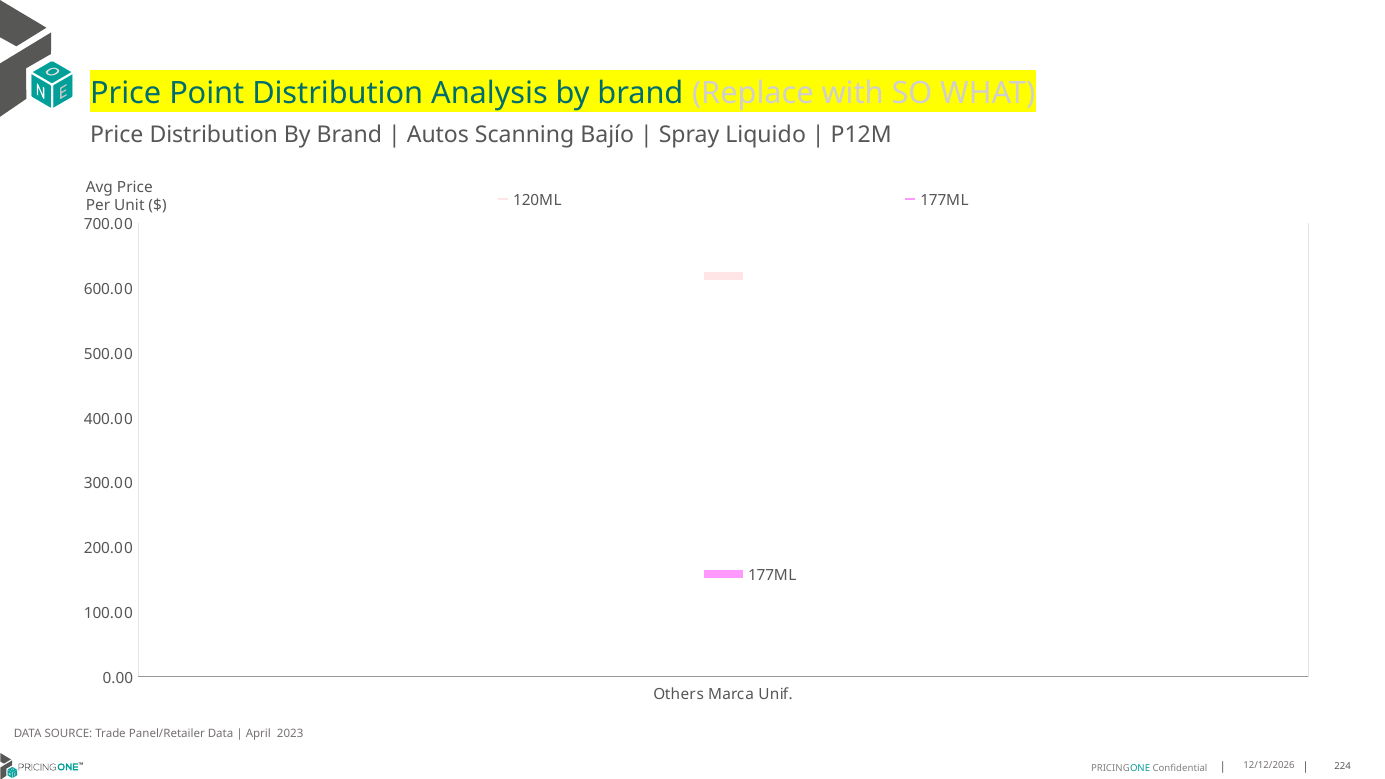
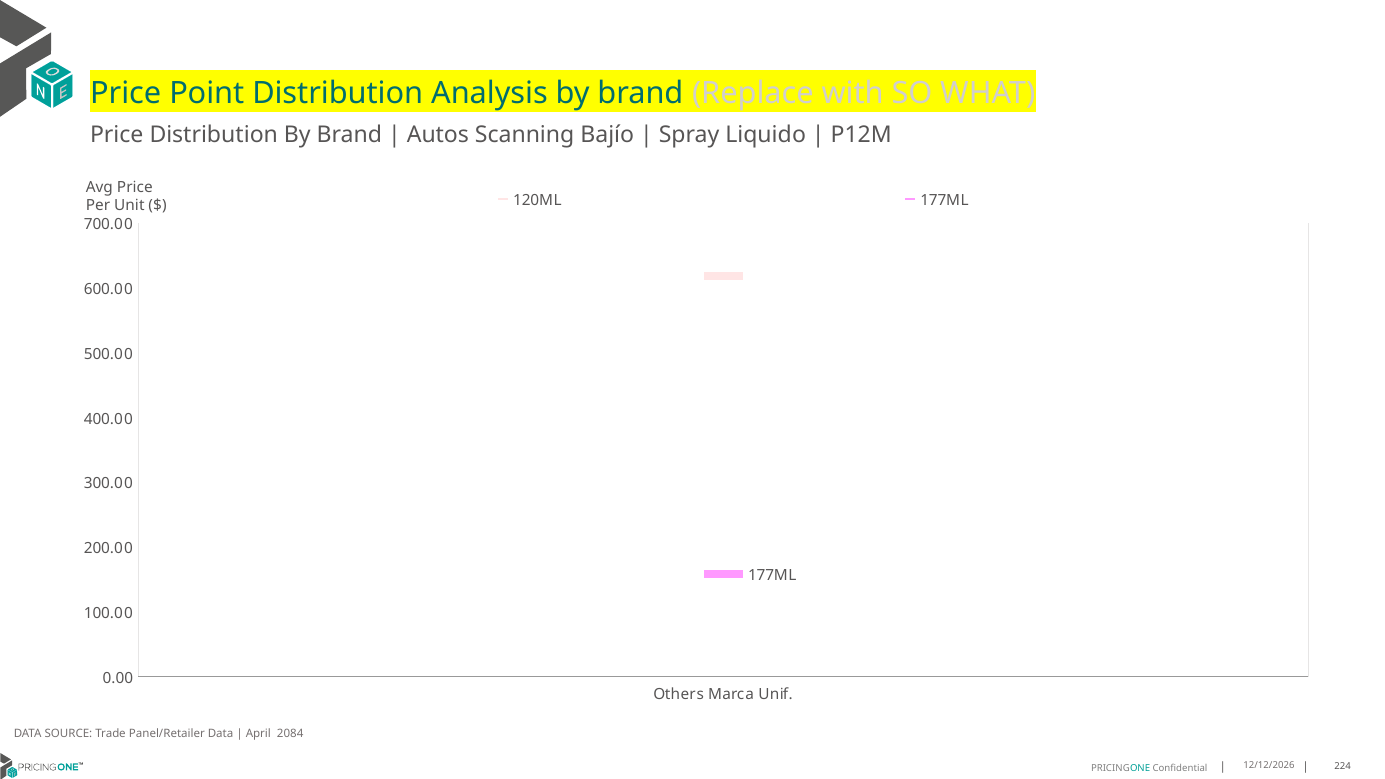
2023: 2023 -> 2084
